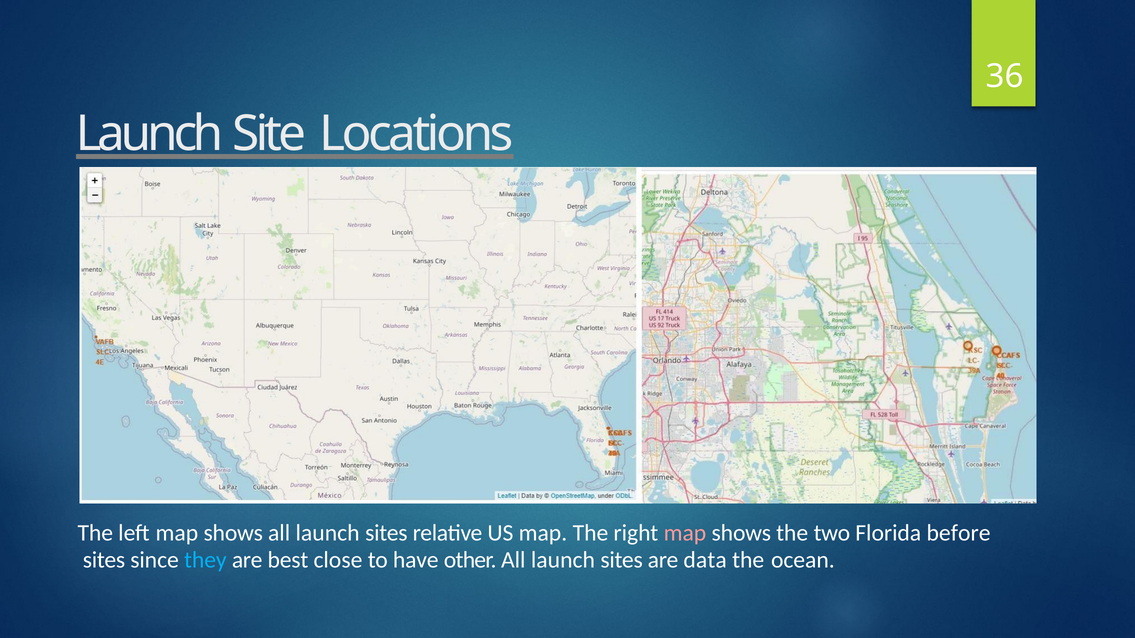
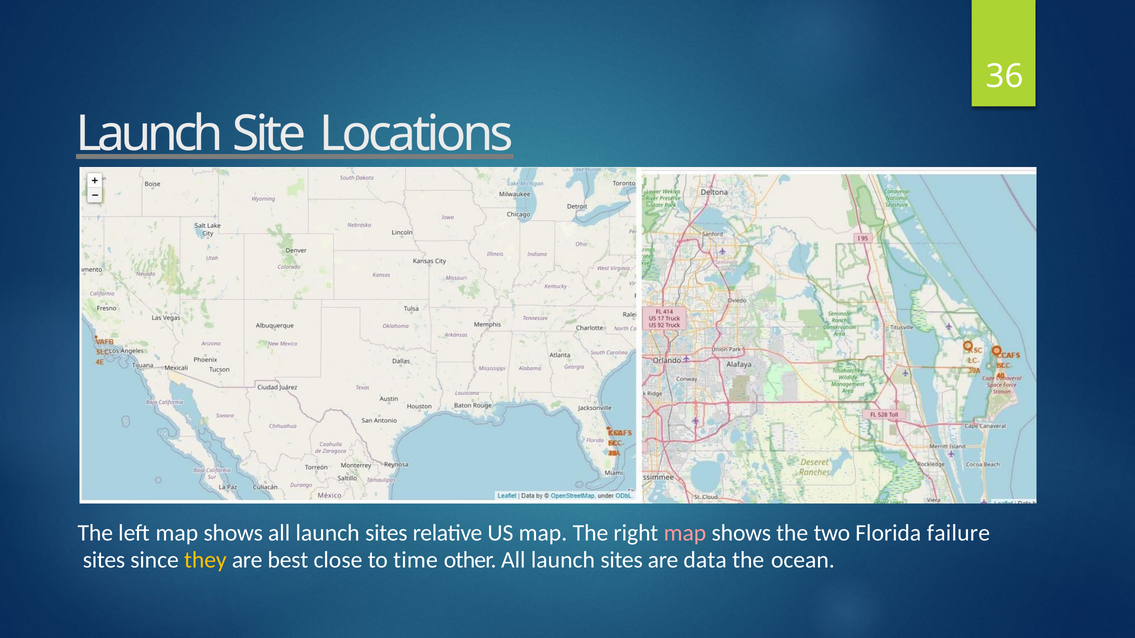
before: before -> failure
they colour: light blue -> yellow
have: have -> time
